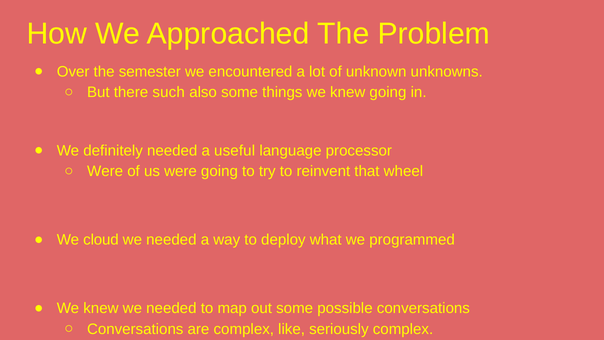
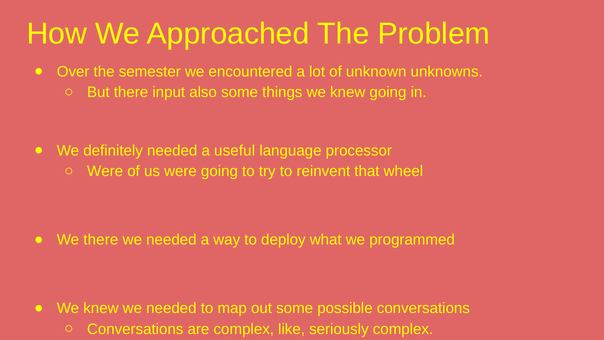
such: such -> input
We cloud: cloud -> there
